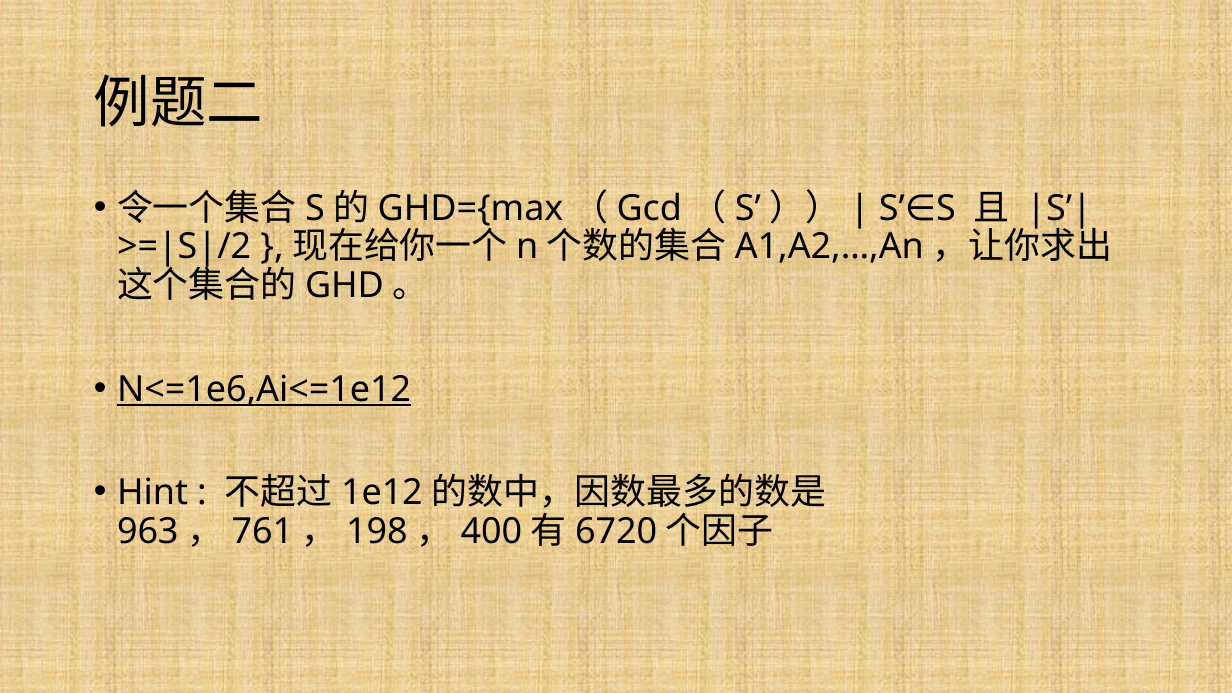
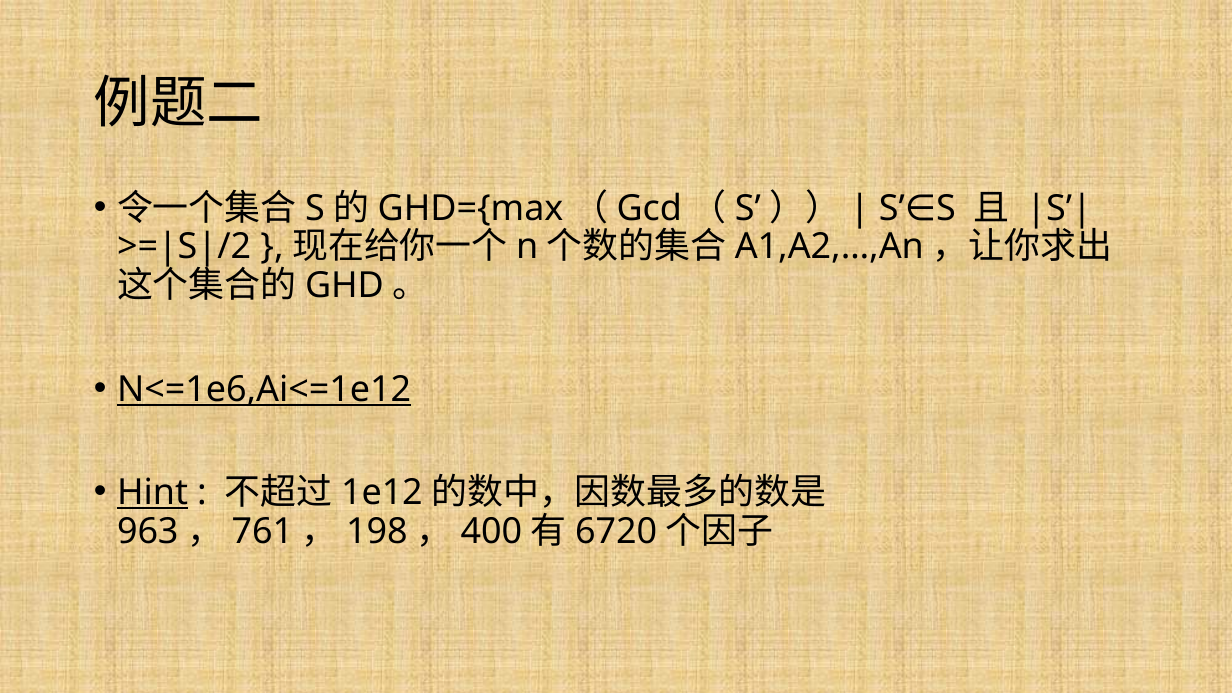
Hint underline: none -> present
